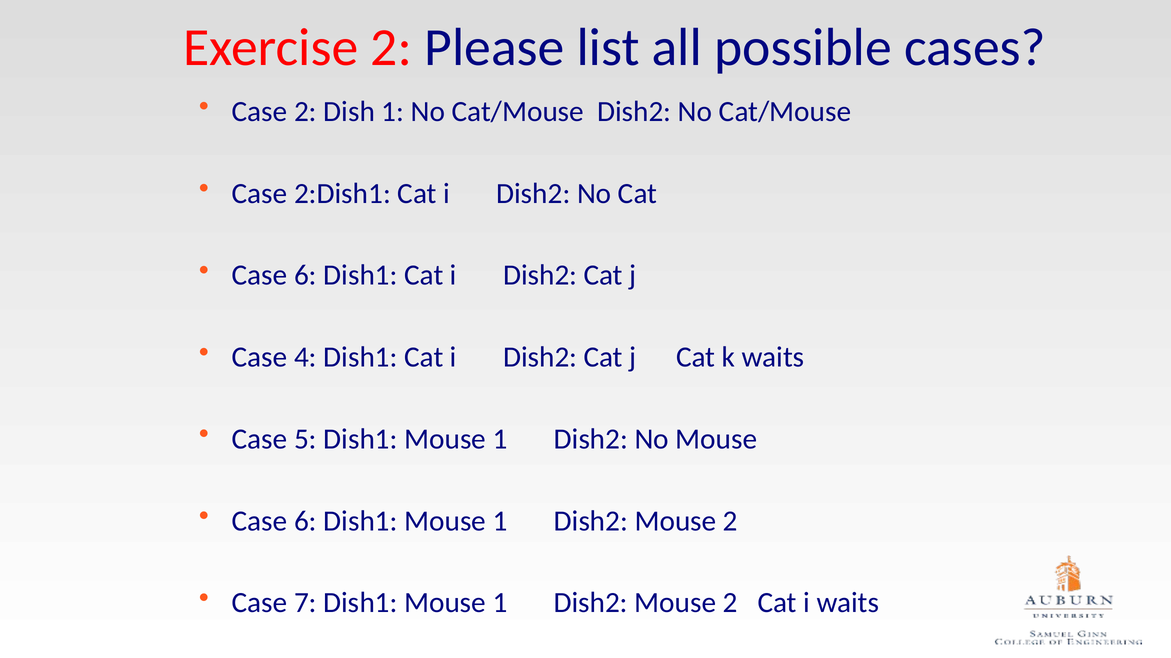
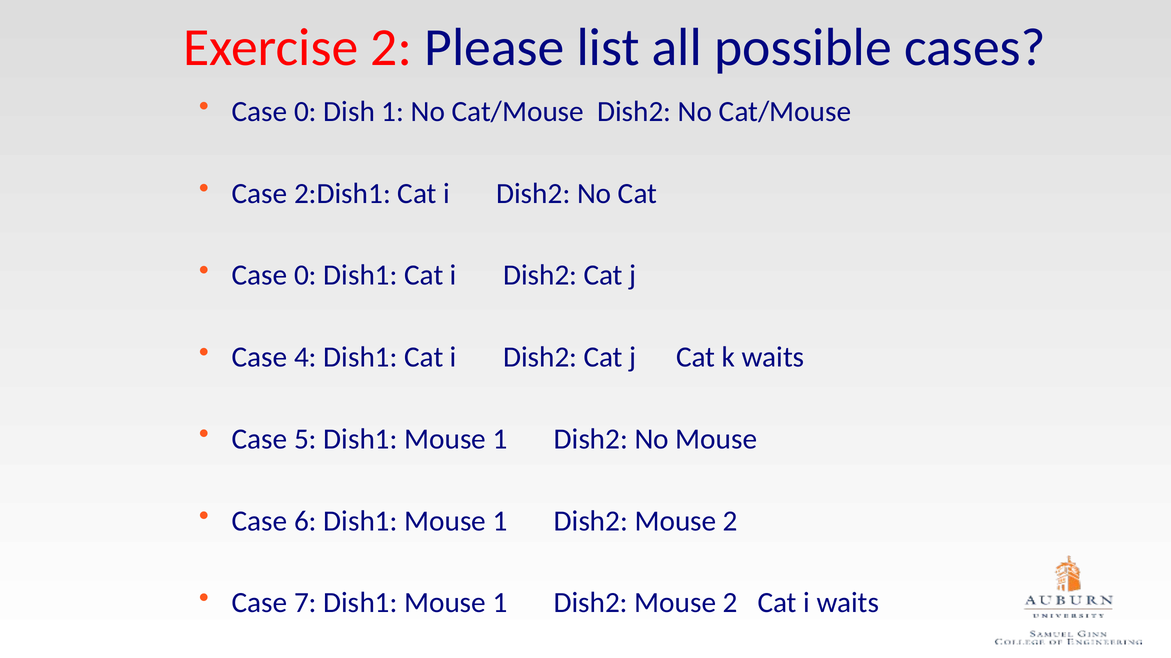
2 at (305, 112): 2 -> 0
6 at (305, 276): 6 -> 0
